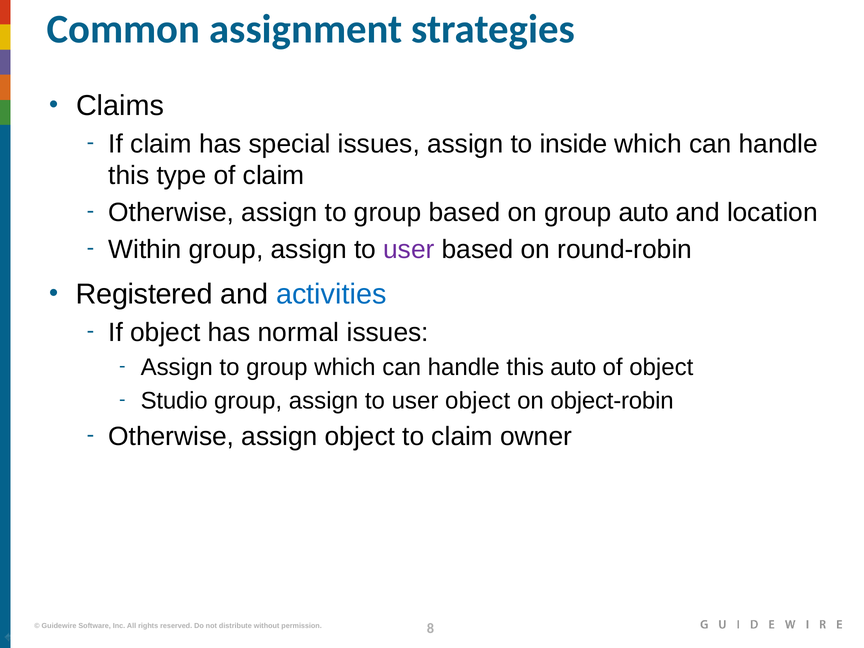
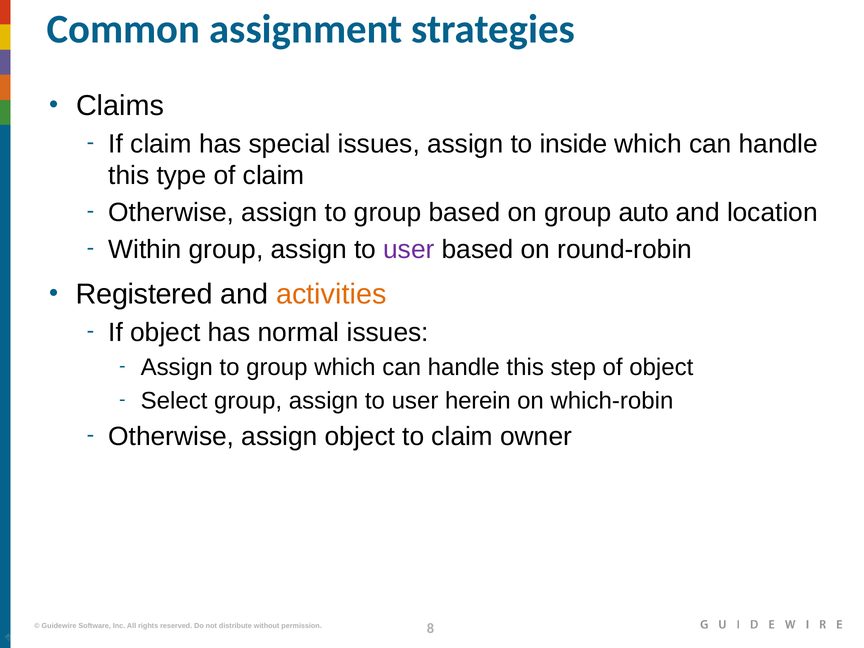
activities colour: blue -> orange
this auto: auto -> step
Studio: Studio -> Select
user object: object -> herein
object-robin: object-robin -> which-robin
